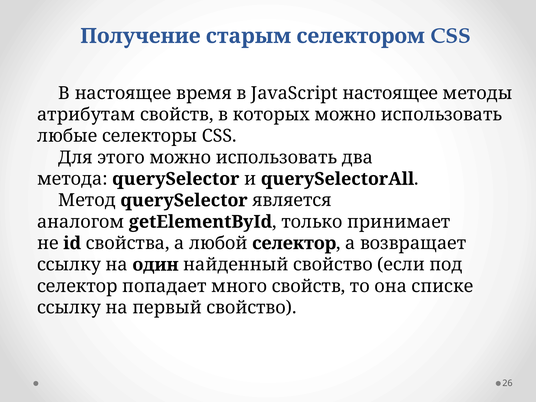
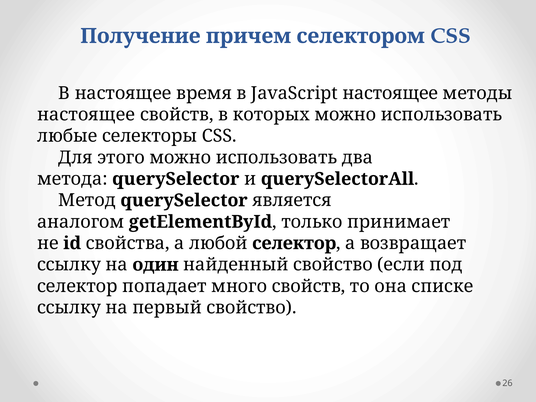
старым: старым -> причем
атрибутам at (86, 115): атрибутам -> настоящее
